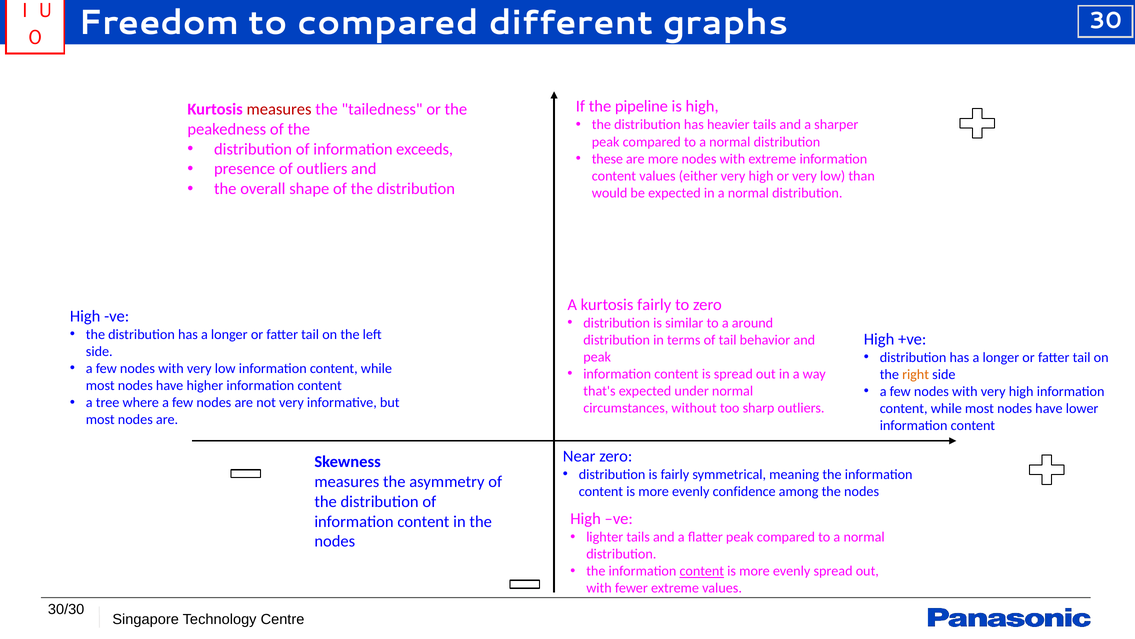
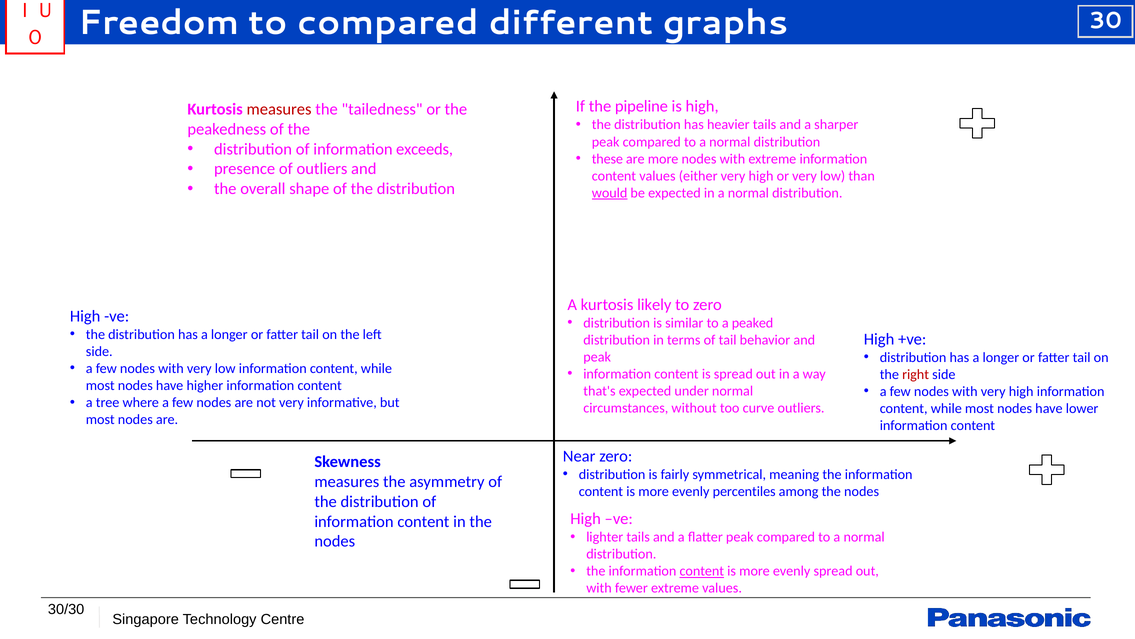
would underline: none -> present
kurtosis fairly: fairly -> likely
around: around -> peaked
right colour: orange -> red
sharp: sharp -> curve
confidence: confidence -> percentiles
